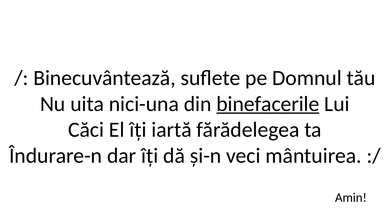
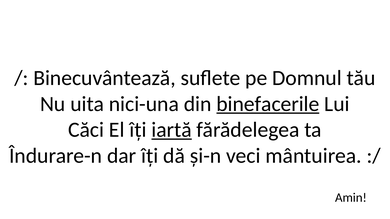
iartă underline: none -> present
